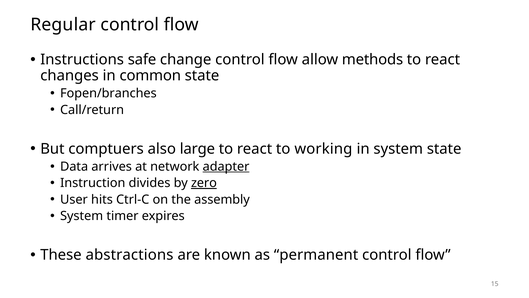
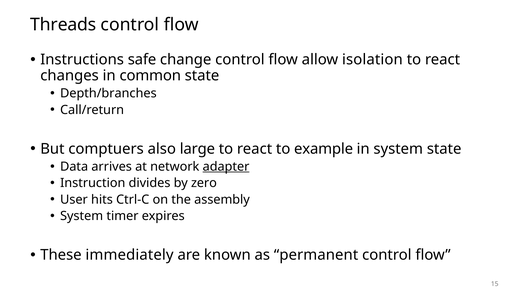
Regular: Regular -> Threads
methods: methods -> isolation
Fopen/branches: Fopen/branches -> Depth/branches
working: working -> example
zero underline: present -> none
abstractions: abstractions -> immediately
